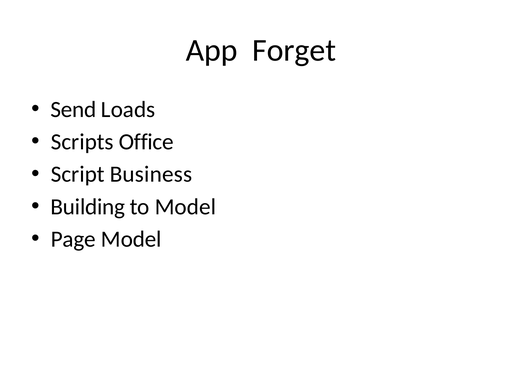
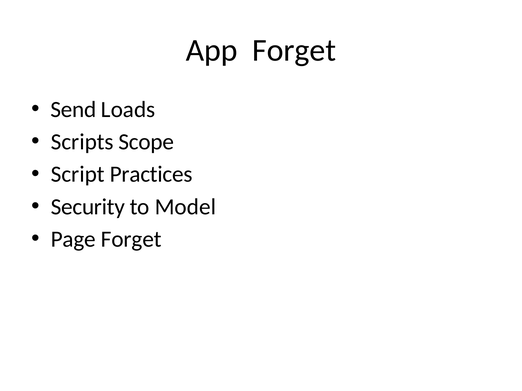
Office: Office -> Scope
Business: Business -> Practices
Building: Building -> Security
Page Model: Model -> Forget
